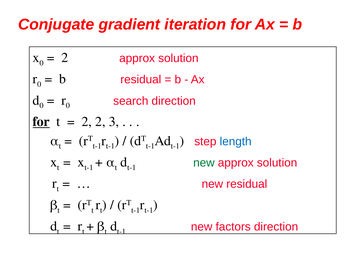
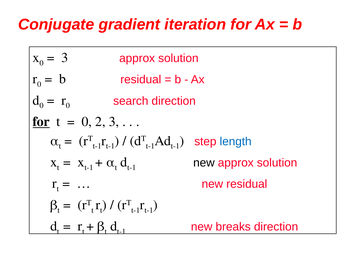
2 at (65, 58): 2 -> 3
2 at (87, 122): 2 -> 0
new at (204, 163) colour: green -> black
factors: factors -> breaks
